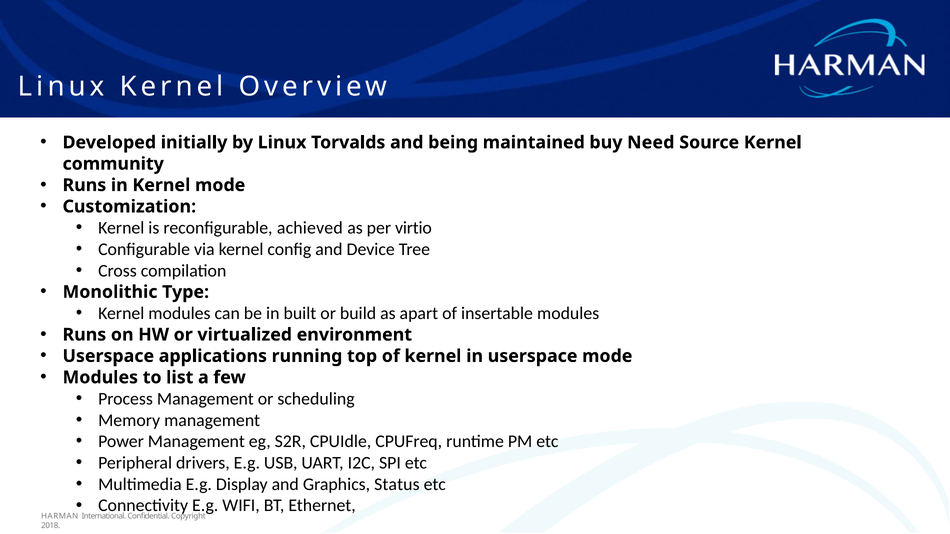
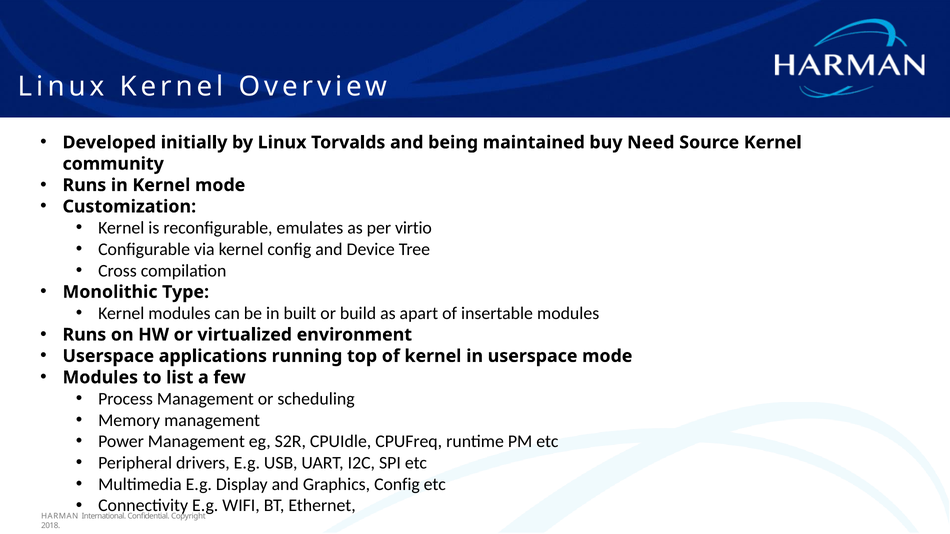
achieved: achieved -> emulates
Graphics Status: Status -> Config
